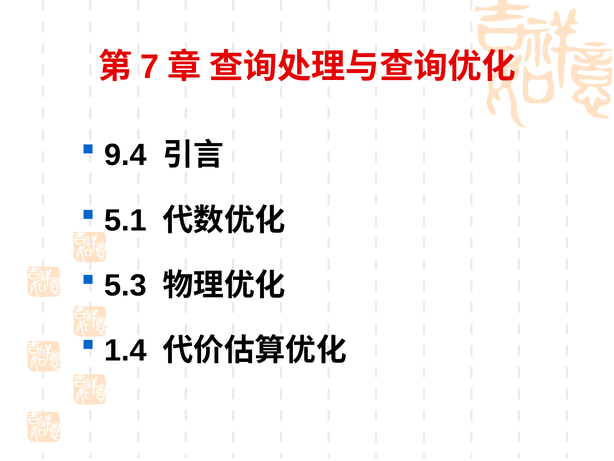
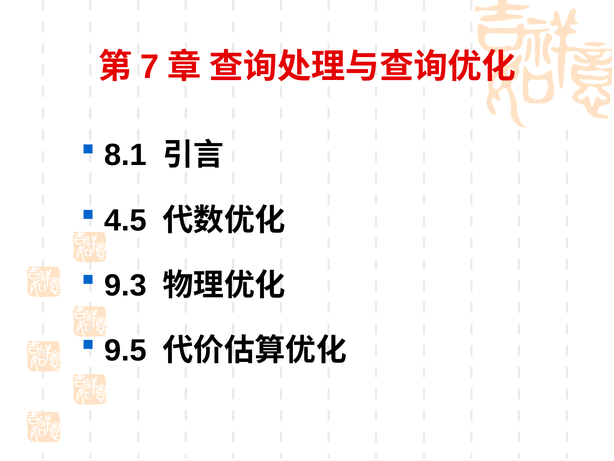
9.4: 9.4 -> 8.1
5.1: 5.1 -> 4.5
5.3: 5.3 -> 9.3
1.4: 1.4 -> 9.5
